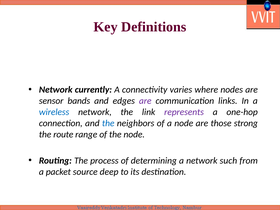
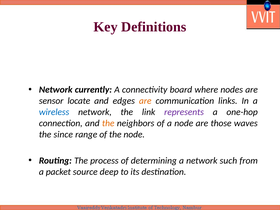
varies: varies -> board
bands: bands -> locate
are at (145, 101) colour: purple -> orange
the at (108, 123) colour: blue -> orange
strong: strong -> waves
route: route -> since
